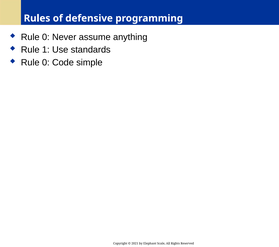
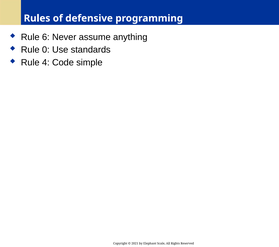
0 at (46, 37): 0 -> 6
1: 1 -> 0
0 at (46, 62): 0 -> 4
